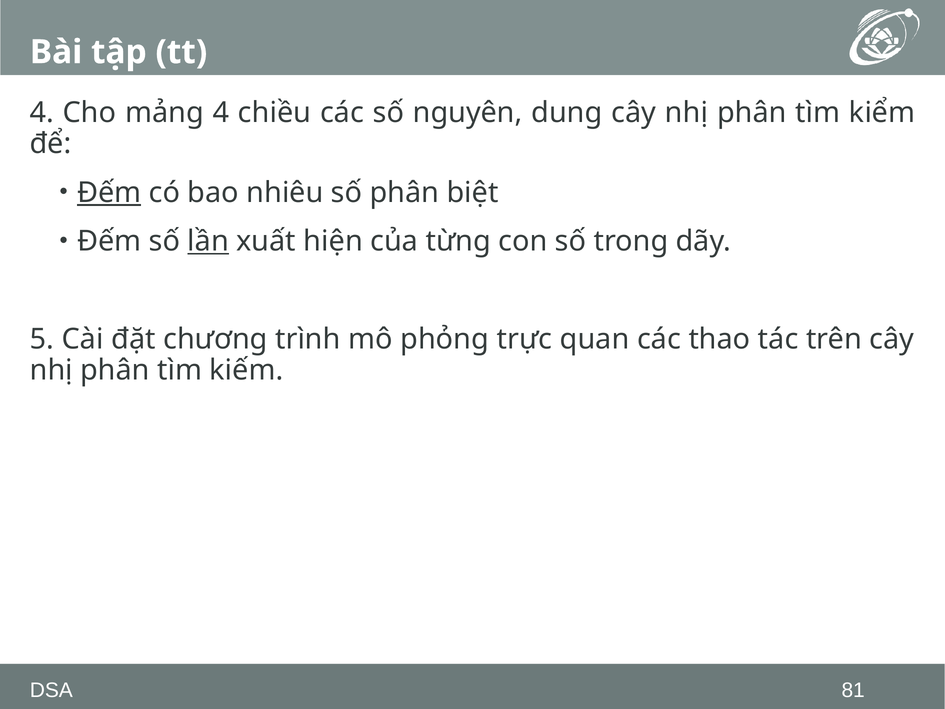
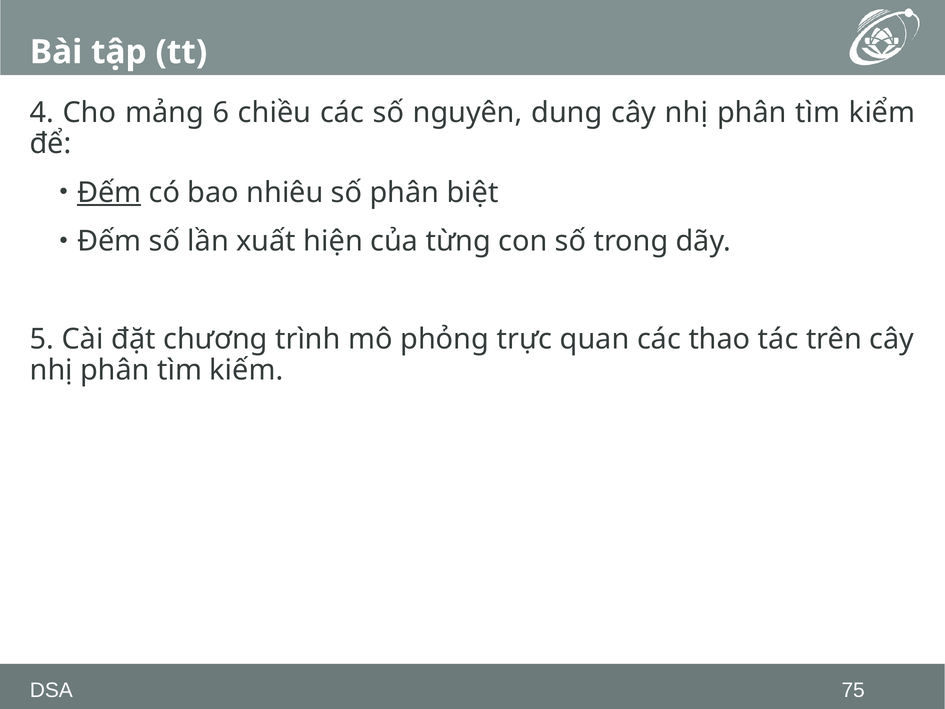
mảng 4: 4 -> 6
lần underline: present -> none
81: 81 -> 75
